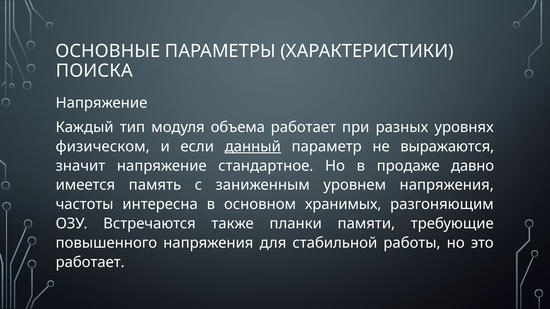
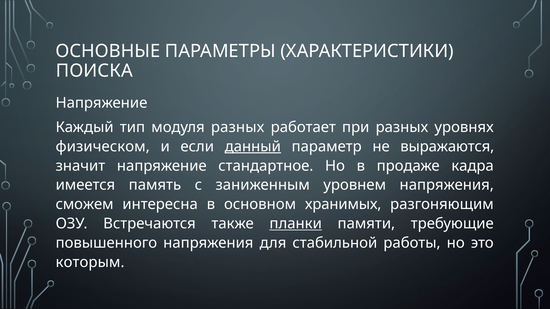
модуля объема: объема -> разных
давно: давно -> кадра
частоты: частоты -> сможем
планки underline: none -> present
работает at (90, 262): работает -> которым
